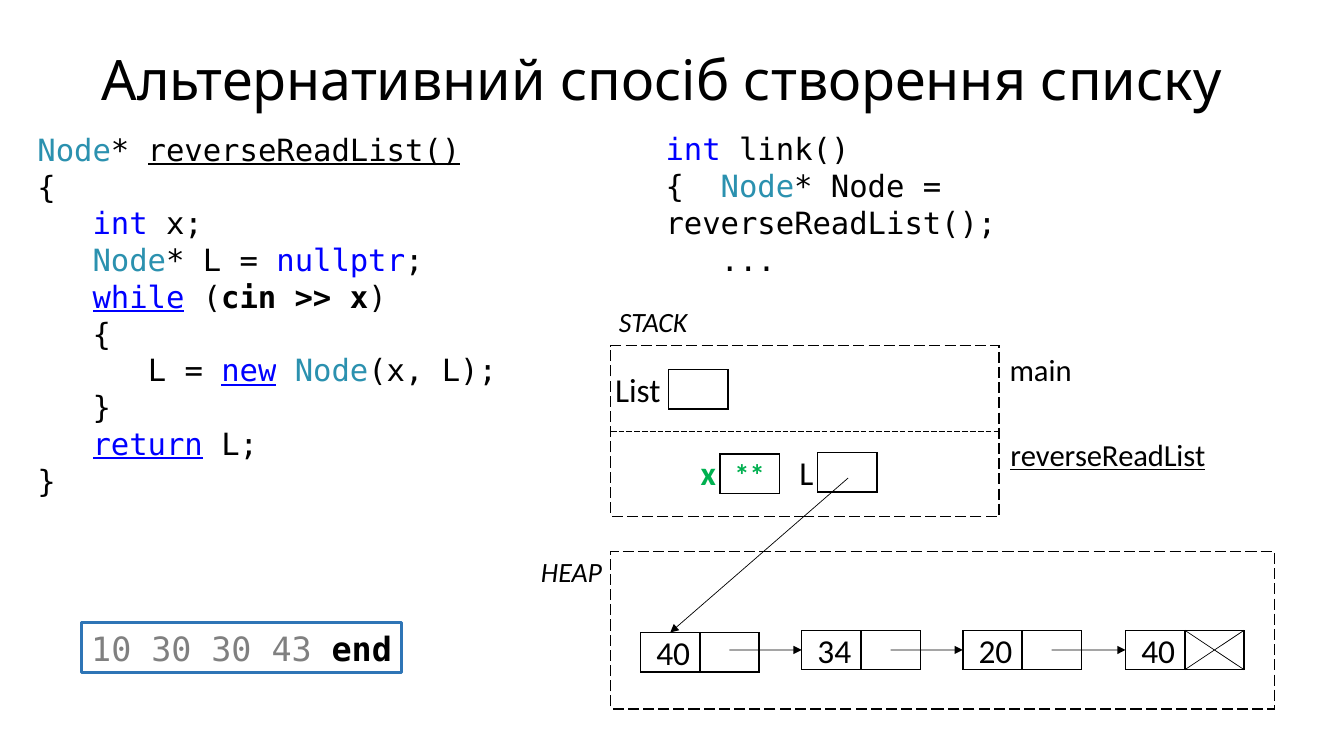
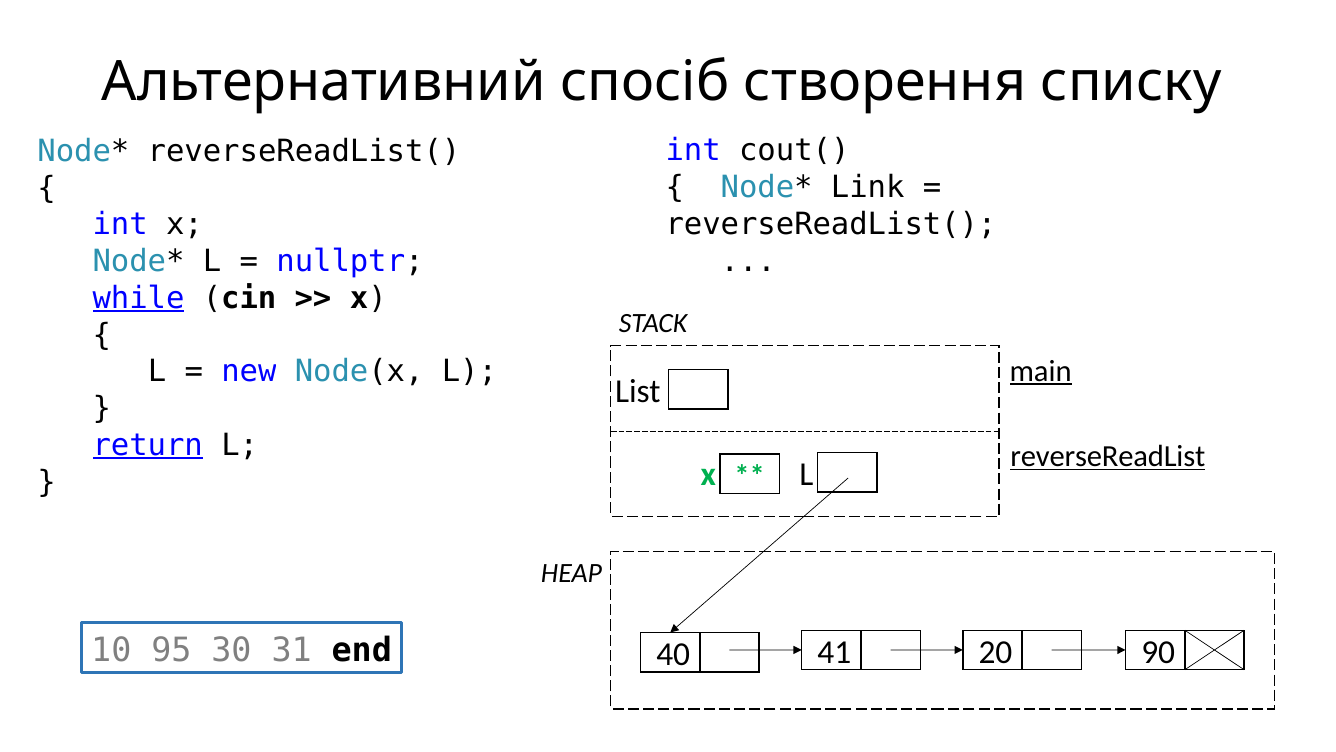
link(: link( -> cout(
reverseReadList( at (304, 151) underline: present -> none
Node: Node -> Link
new underline: present -> none
main underline: none -> present
10 30: 30 -> 95
43: 43 -> 31
34: 34 -> 41
20 40: 40 -> 90
